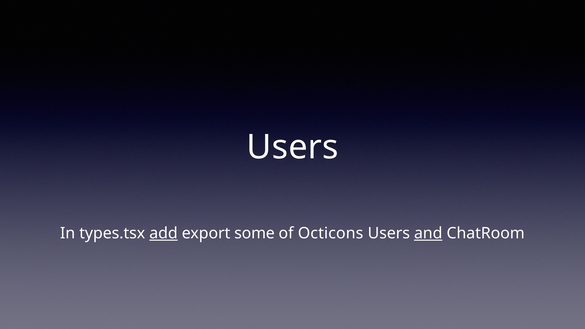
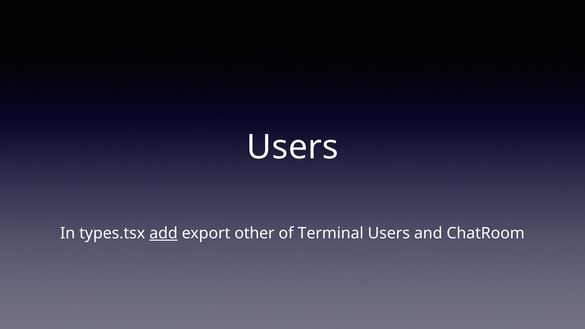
some: some -> other
Octicons: Octicons -> Terminal
and underline: present -> none
